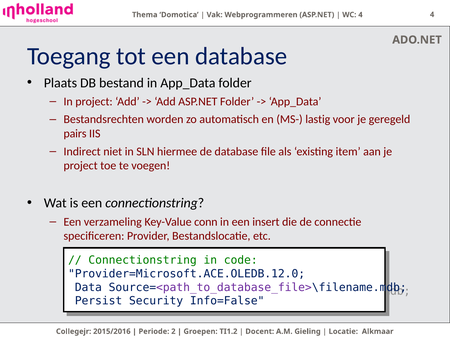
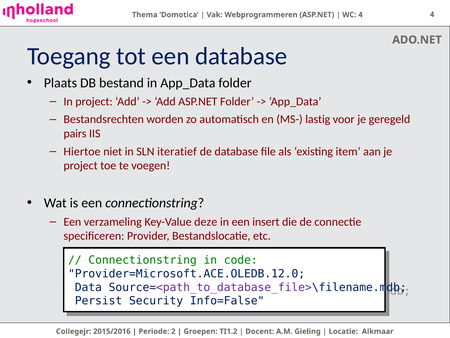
Indirect: Indirect -> Hiertoe
hiermee: hiermee -> iteratief
conn: conn -> deze
